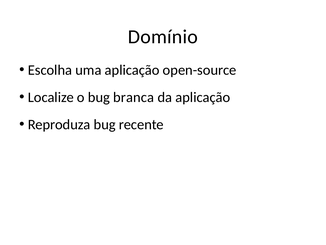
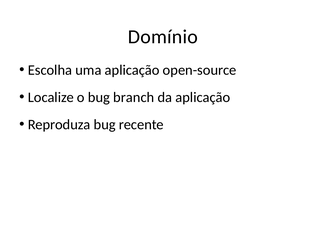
branca: branca -> branch
